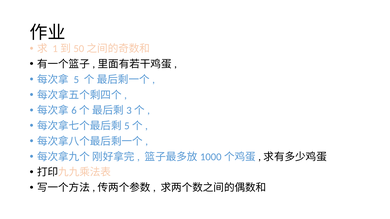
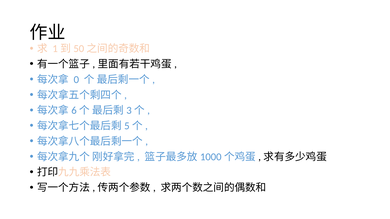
5: 5 -> 0
